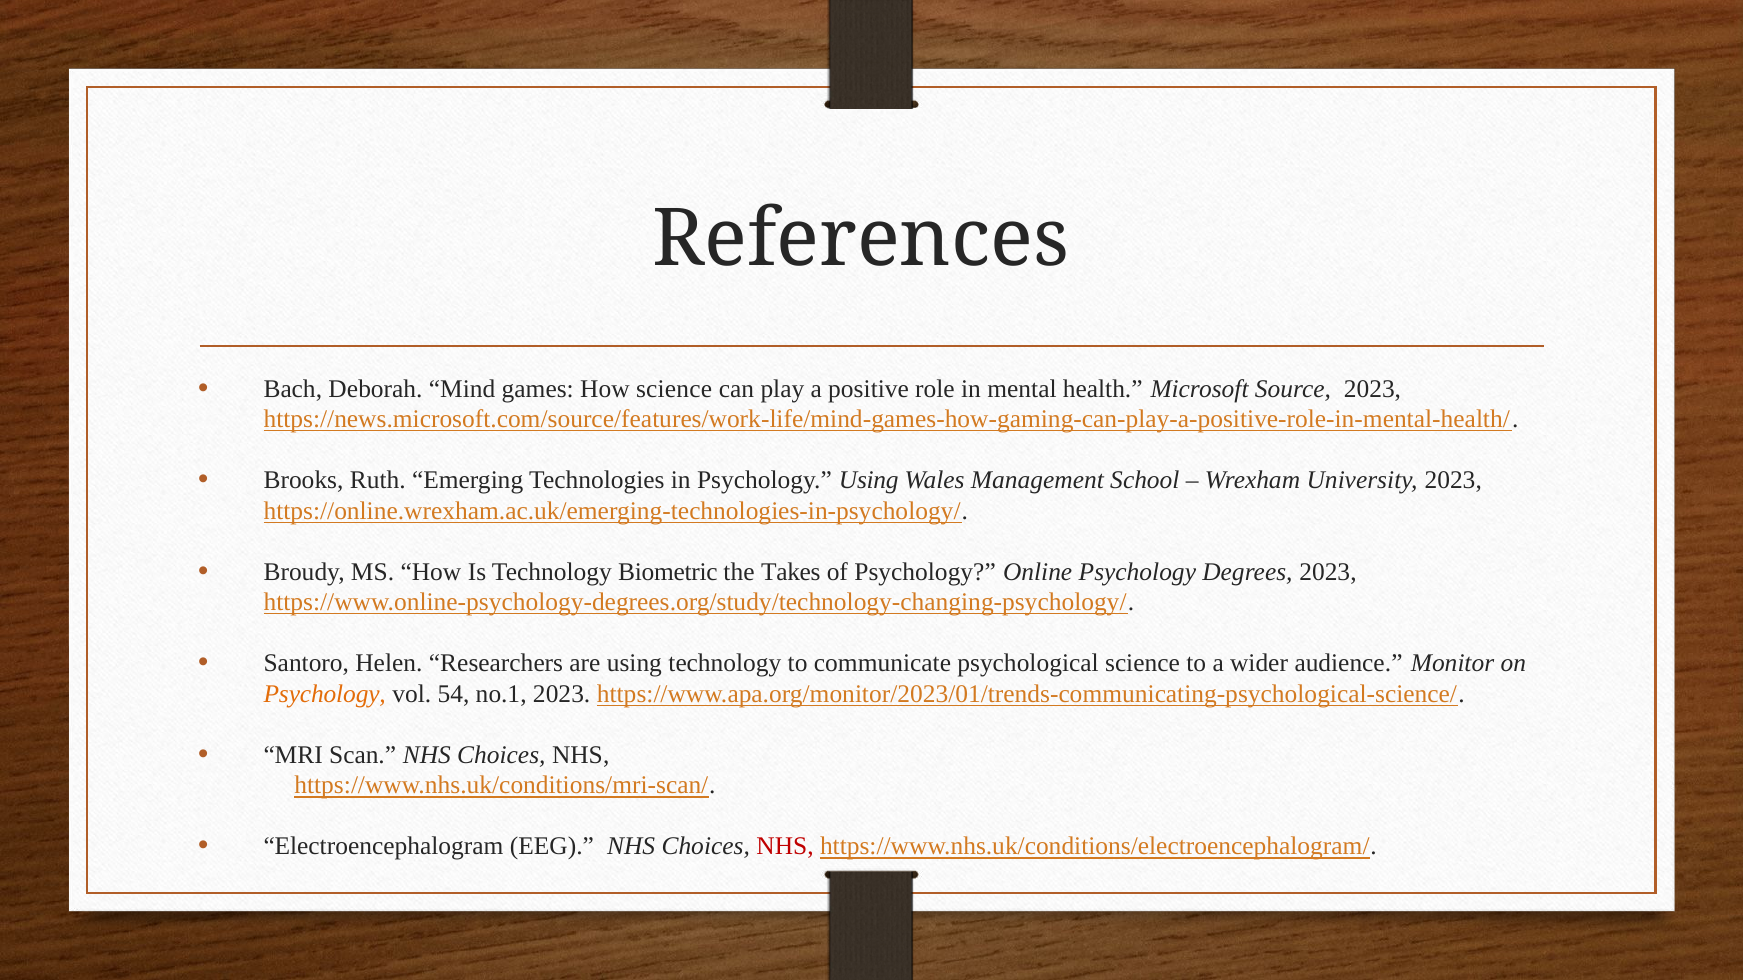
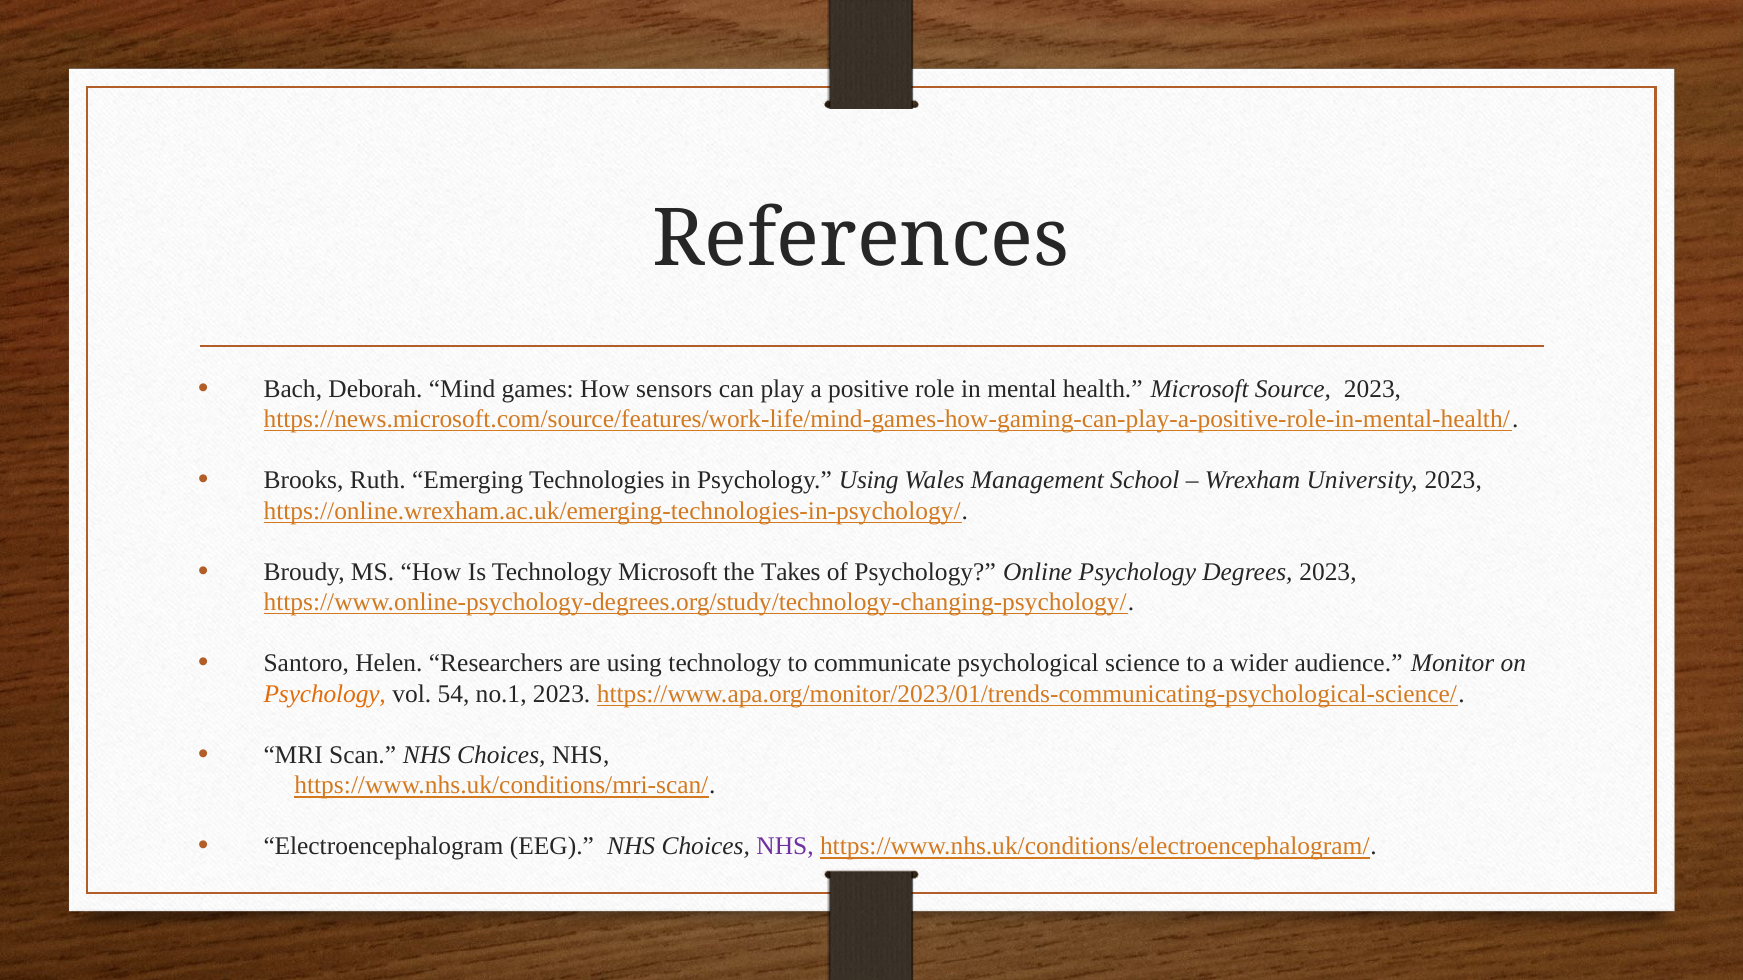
How science: science -> sensors
Technology Biometric: Biometric -> Microsoft
NHS at (785, 847) colour: red -> purple
